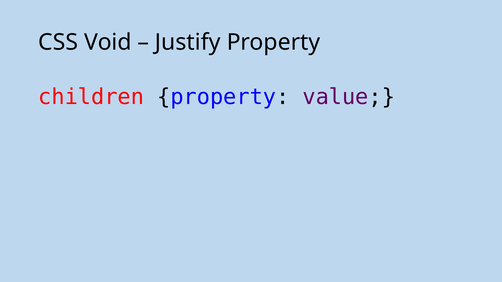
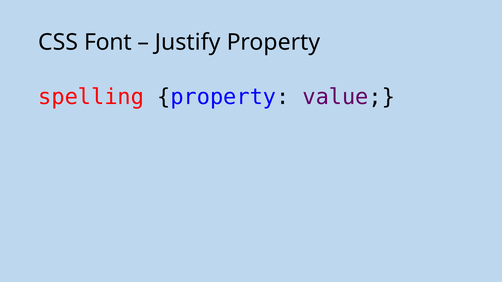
Void: Void -> Font
children: children -> spelling
